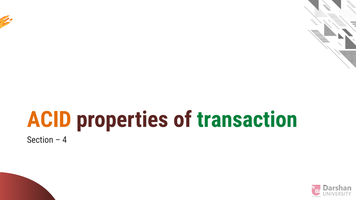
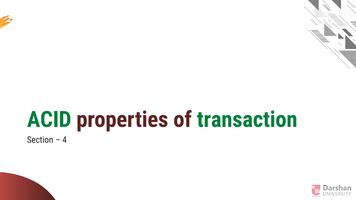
ACID colour: orange -> green
